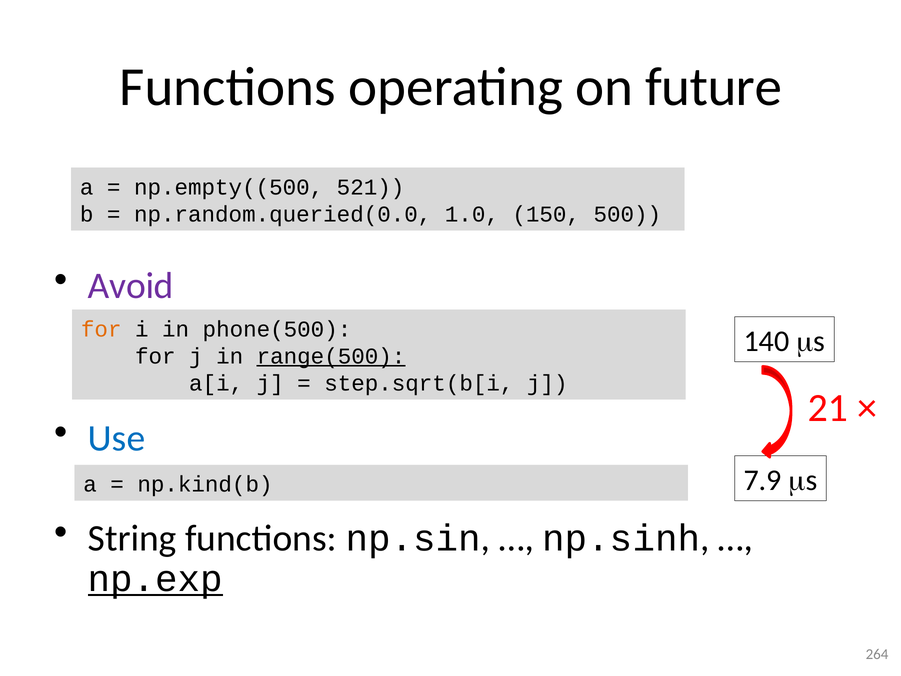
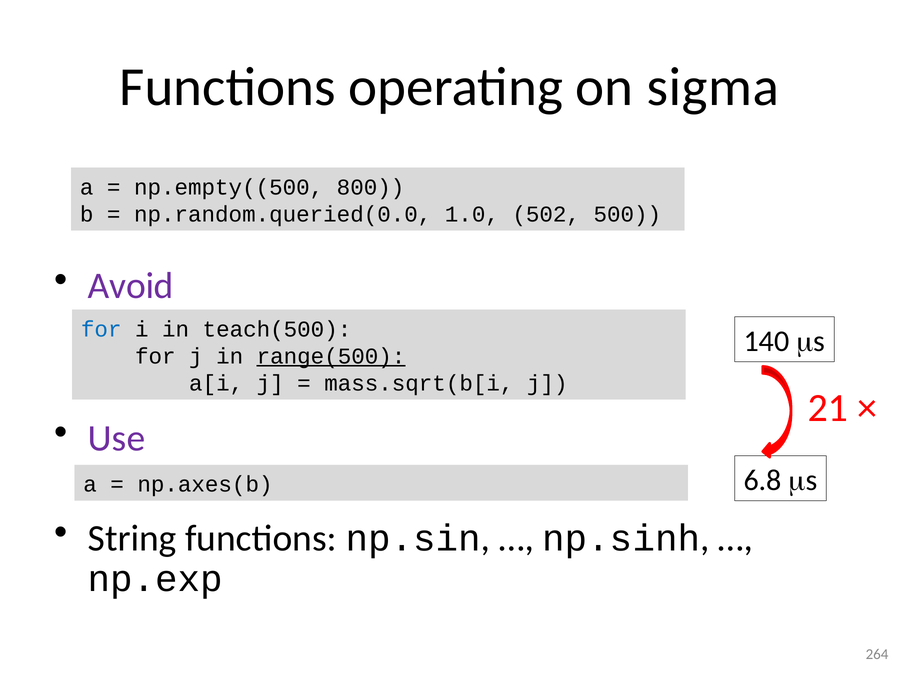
future: future -> sigma
521: 521 -> 800
150: 150 -> 502
for at (101, 329) colour: orange -> blue
phone(500: phone(500 -> teach(500
step.sqrt(b[i: step.sqrt(b[i -> mass.sqrt(b[i
Use colour: blue -> purple
7.9: 7.9 -> 6.8
np.kind(b: np.kind(b -> np.axes(b
np.exp underline: present -> none
